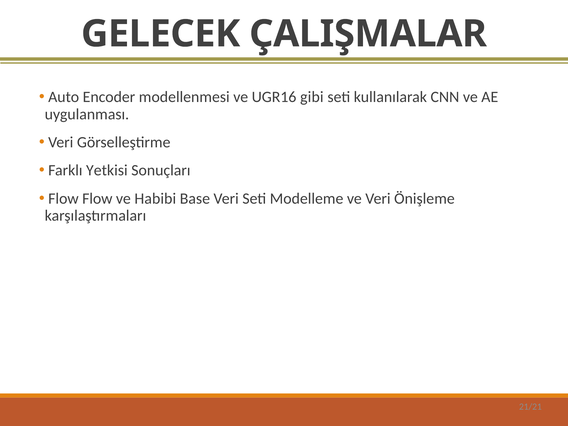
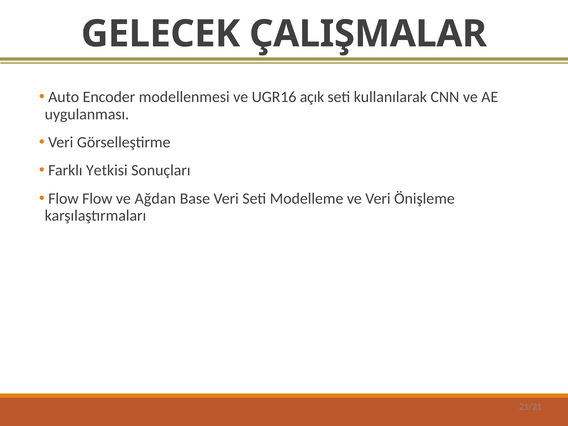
gibi: gibi -> açık
Habibi: Habibi -> Ağdan
